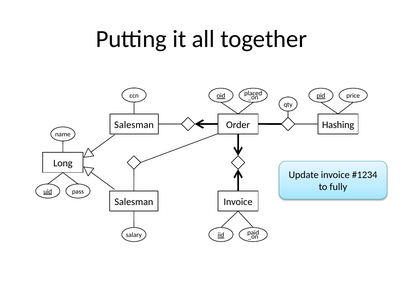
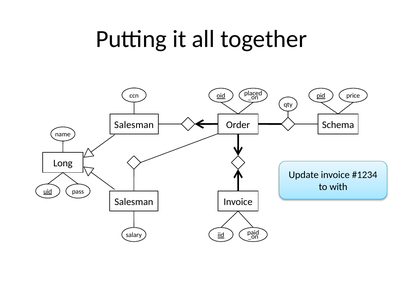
Hashing: Hashing -> Schema
fully: fully -> with
